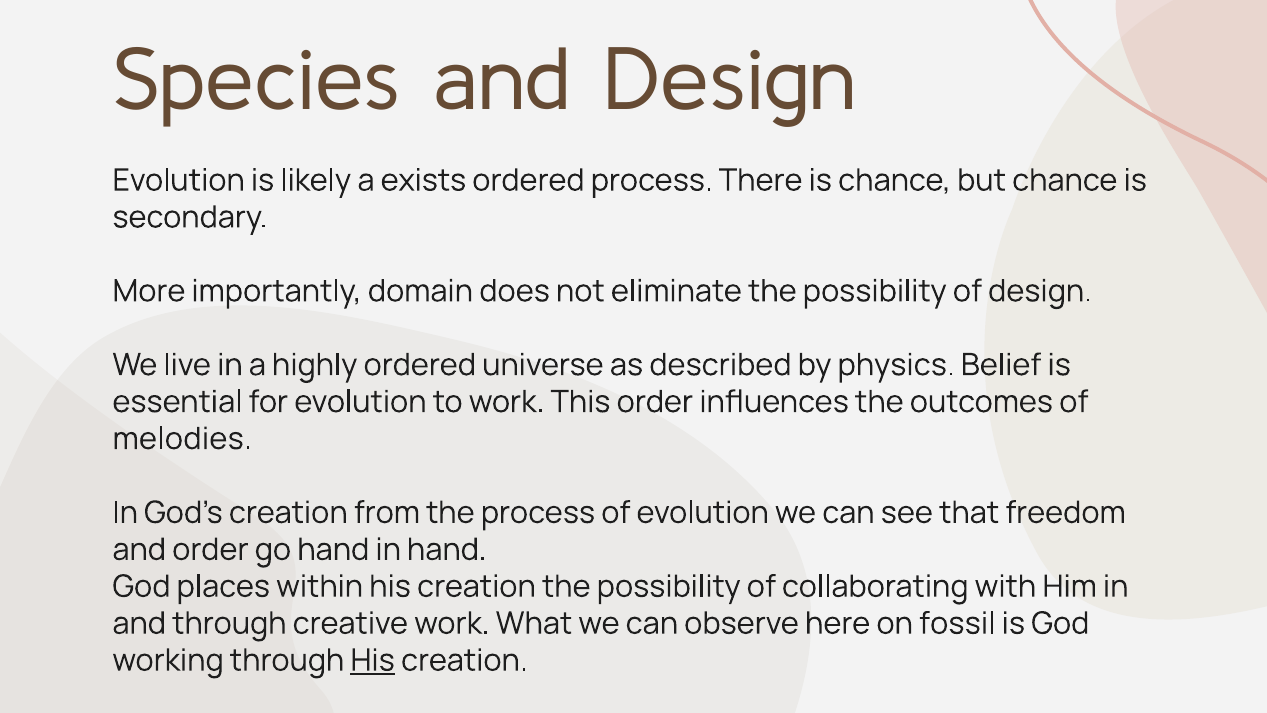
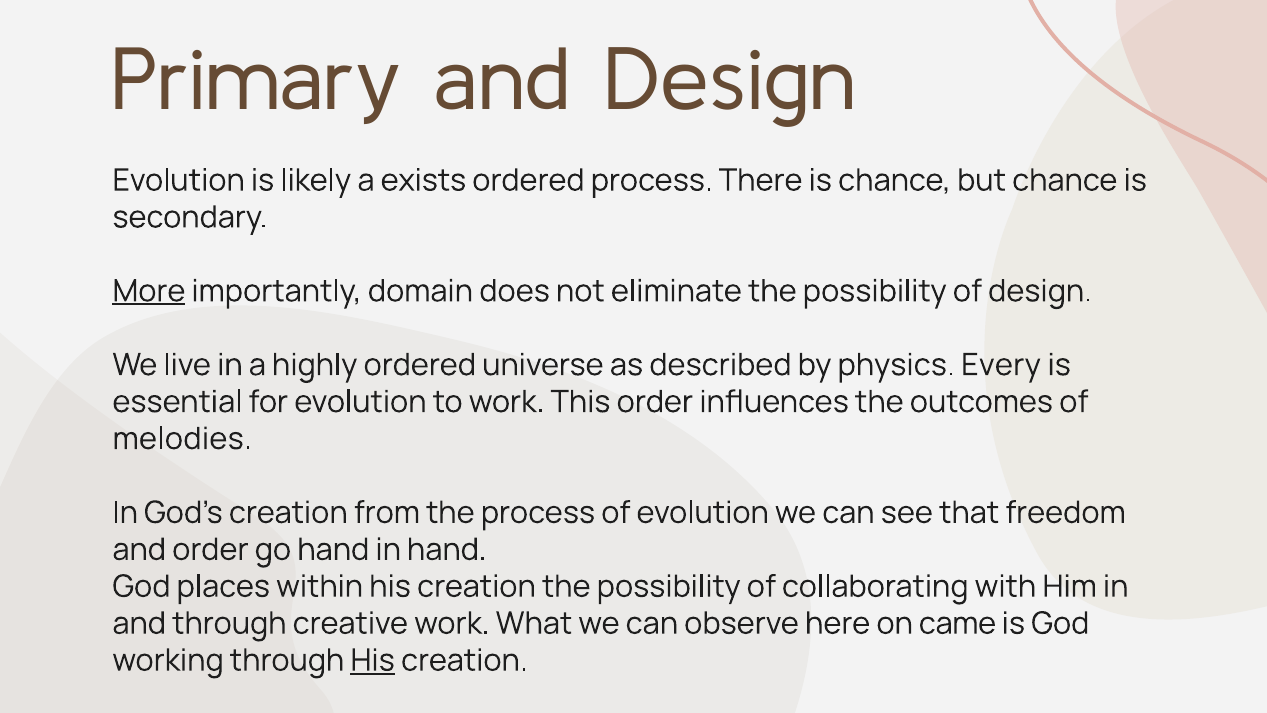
Species: Species -> Primary
More underline: none -> present
Belief: Belief -> Every
fossil: fossil -> came
